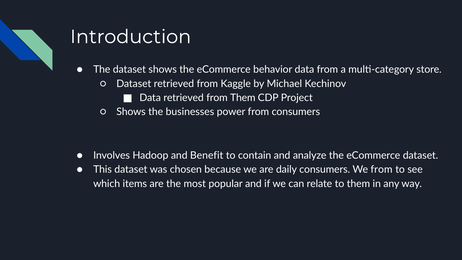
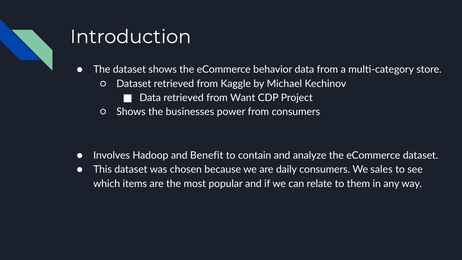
from Them: Them -> Want
We from: from -> sales
